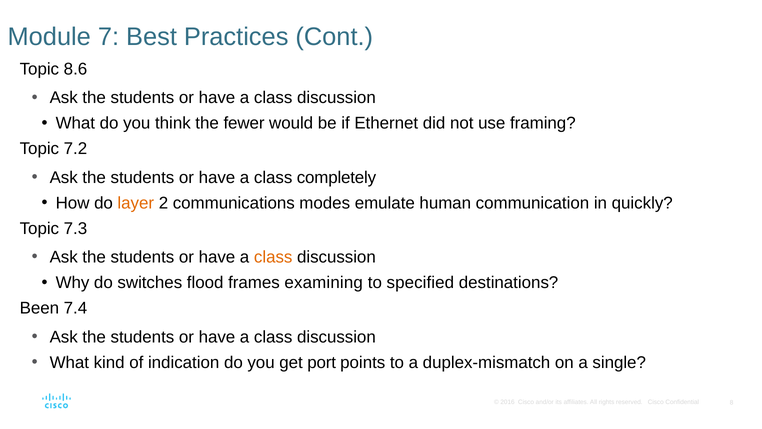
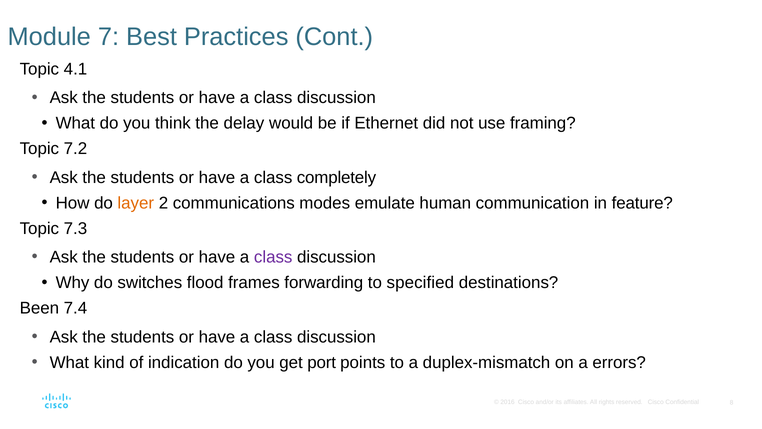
8.6: 8.6 -> 4.1
fewer: fewer -> delay
quickly: quickly -> feature
class at (273, 257) colour: orange -> purple
examining: examining -> forwarding
single: single -> errors
